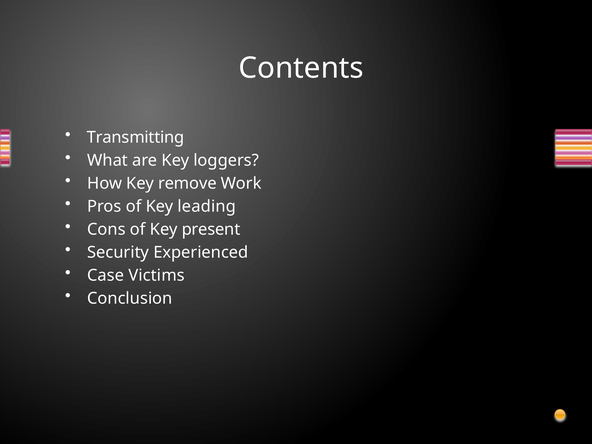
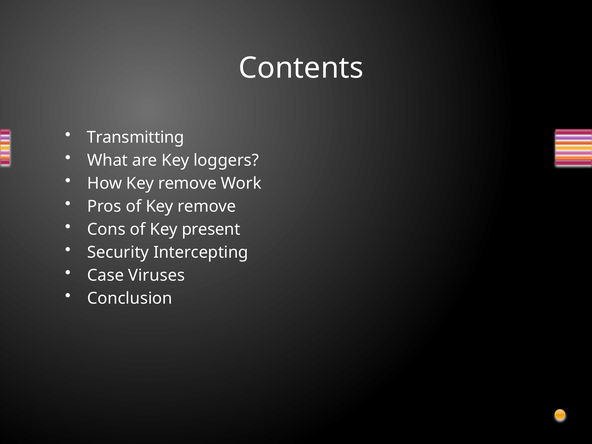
of Key leading: leading -> remove
Experienced: Experienced -> Intercepting
Victims: Victims -> Viruses
